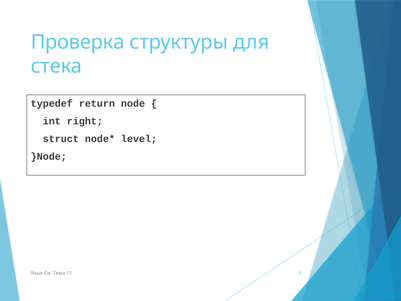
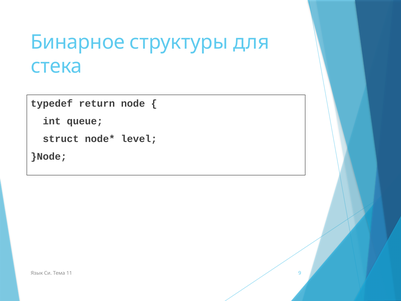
Проверка: Проверка -> Бинарное
right: right -> queue
